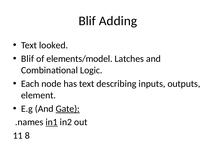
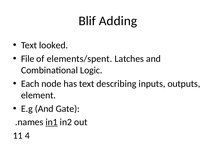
Blif at (28, 59): Blif -> File
elements/model: elements/model -> elements/spent
Gate underline: present -> none
8: 8 -> 4
